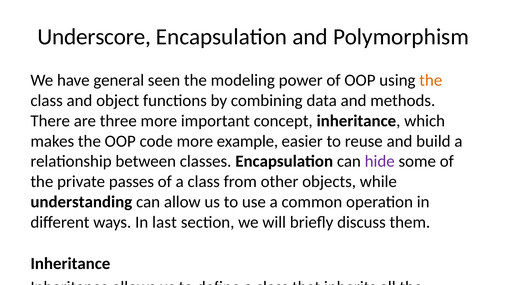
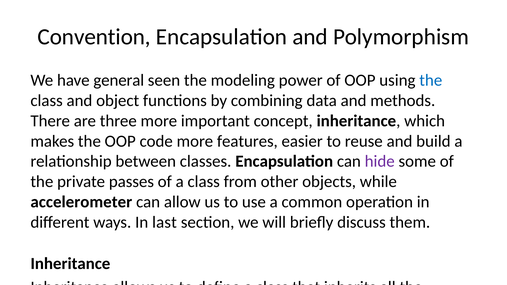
Underscore at (94, 37): Underscore -> Convention
the at (431, 80) colour: orange -> blue
more example: example -> features
understanding at (81, 202): understanding -> accelerometer
